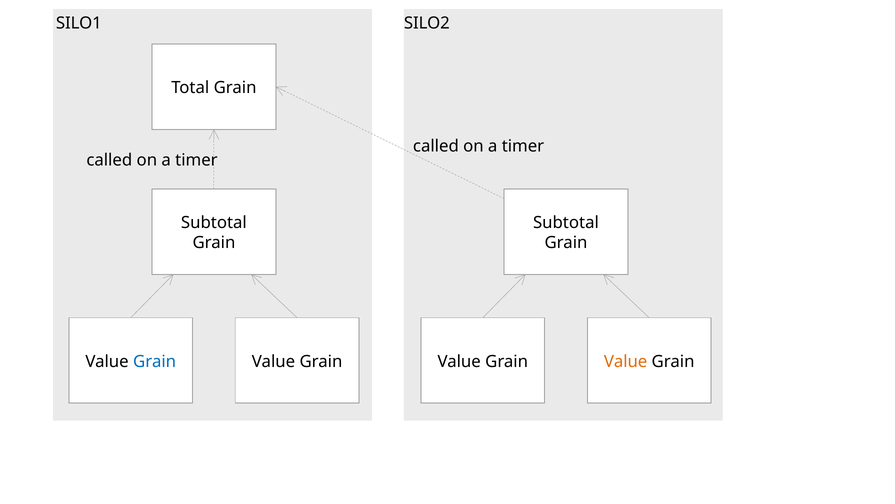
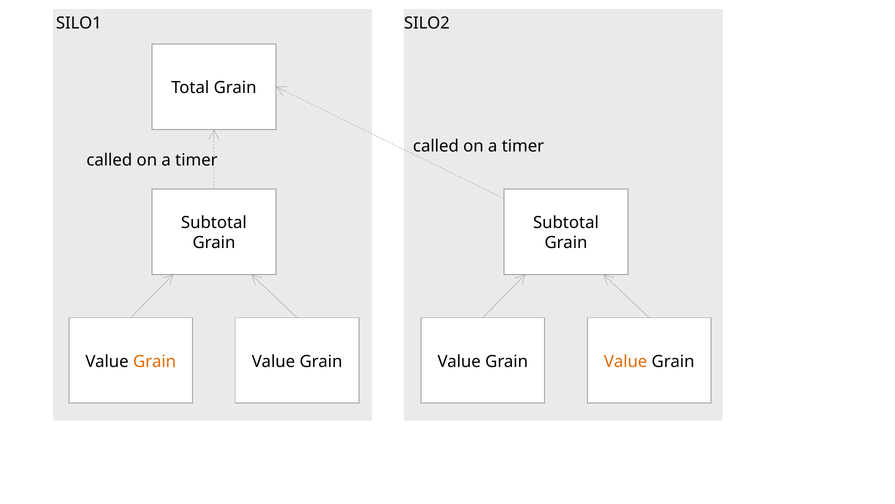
Grain at (155, 361) colour: blue -> orange
